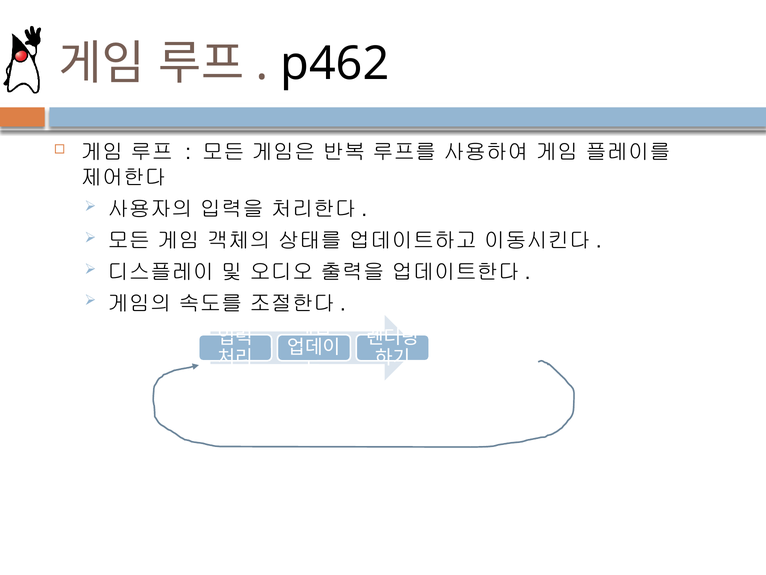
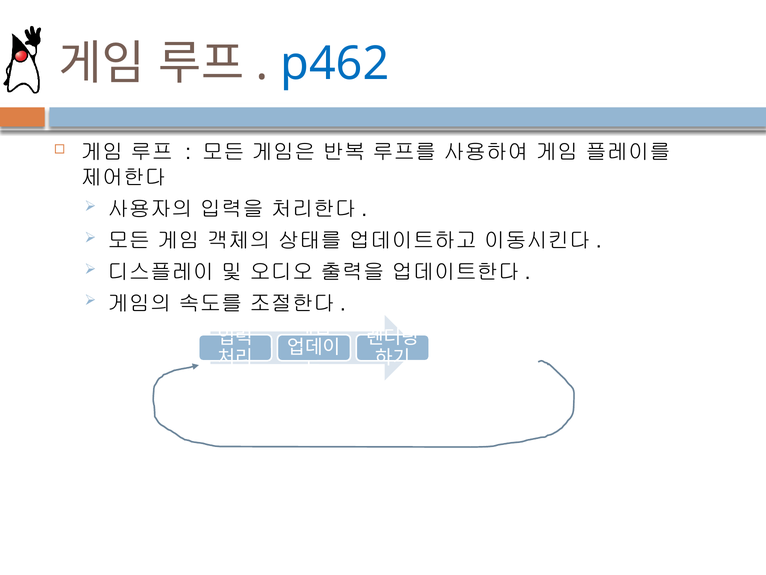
p462 colour: black -> blue
